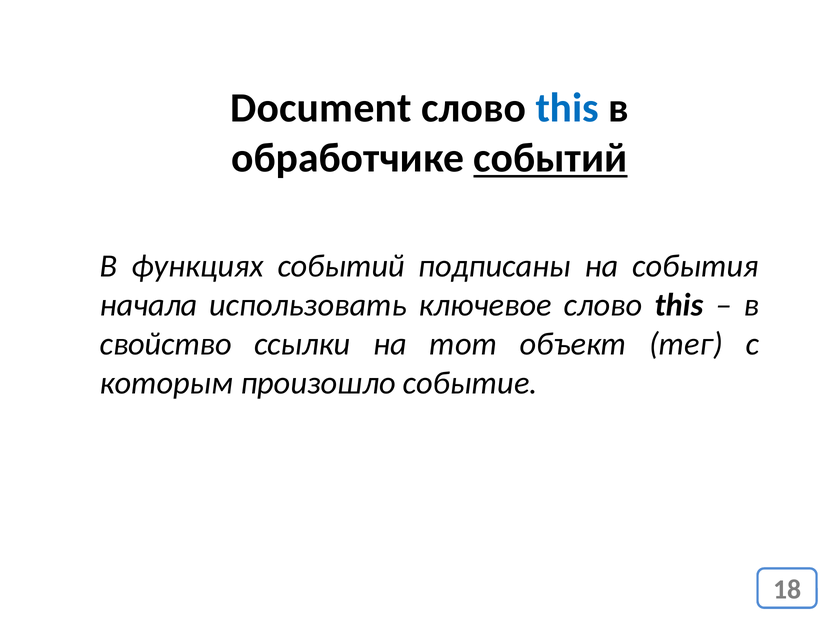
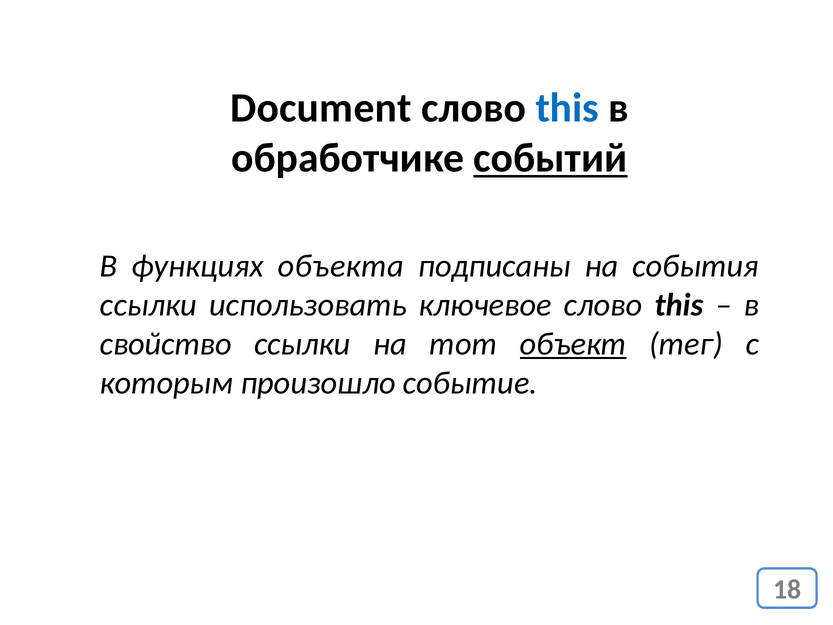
функциях событий: событий -> объекта
начала at (149, 305): начала -> ссылки
объект underline: none -> present
